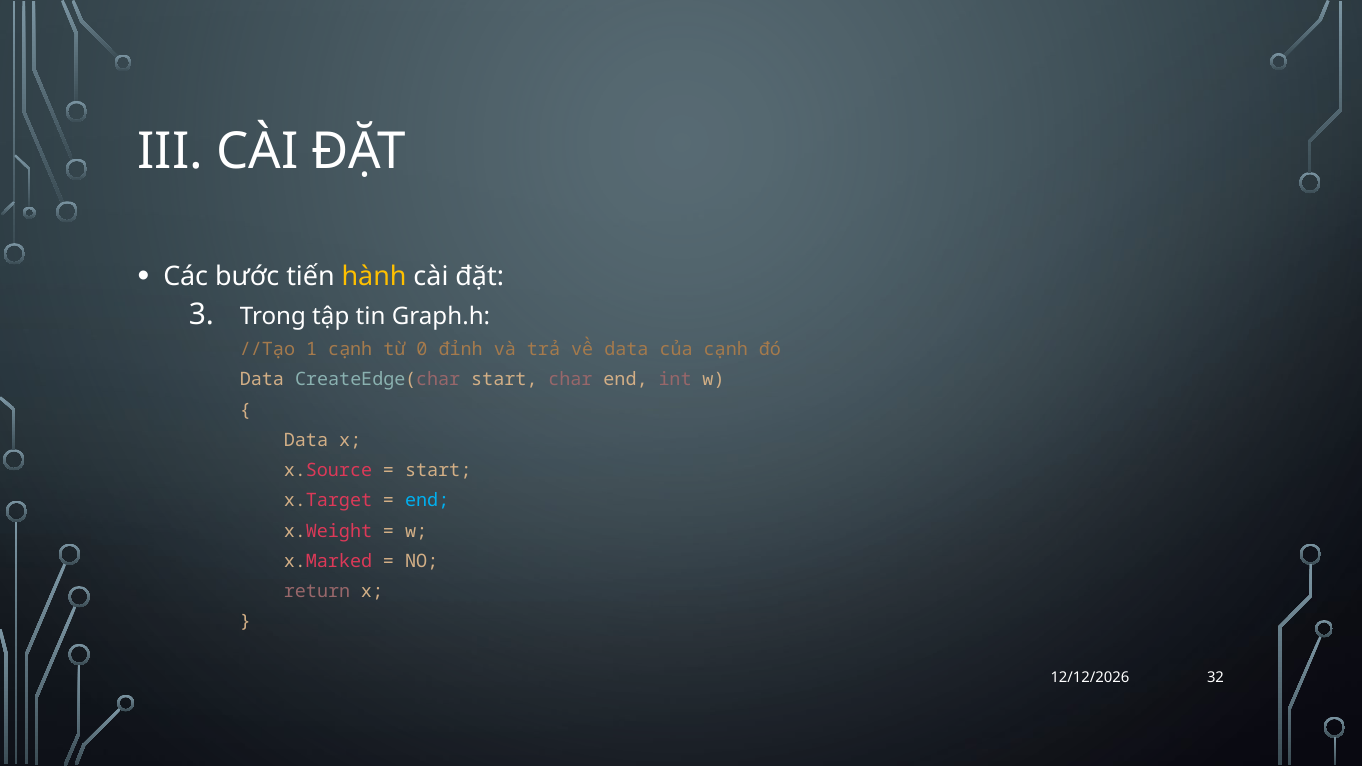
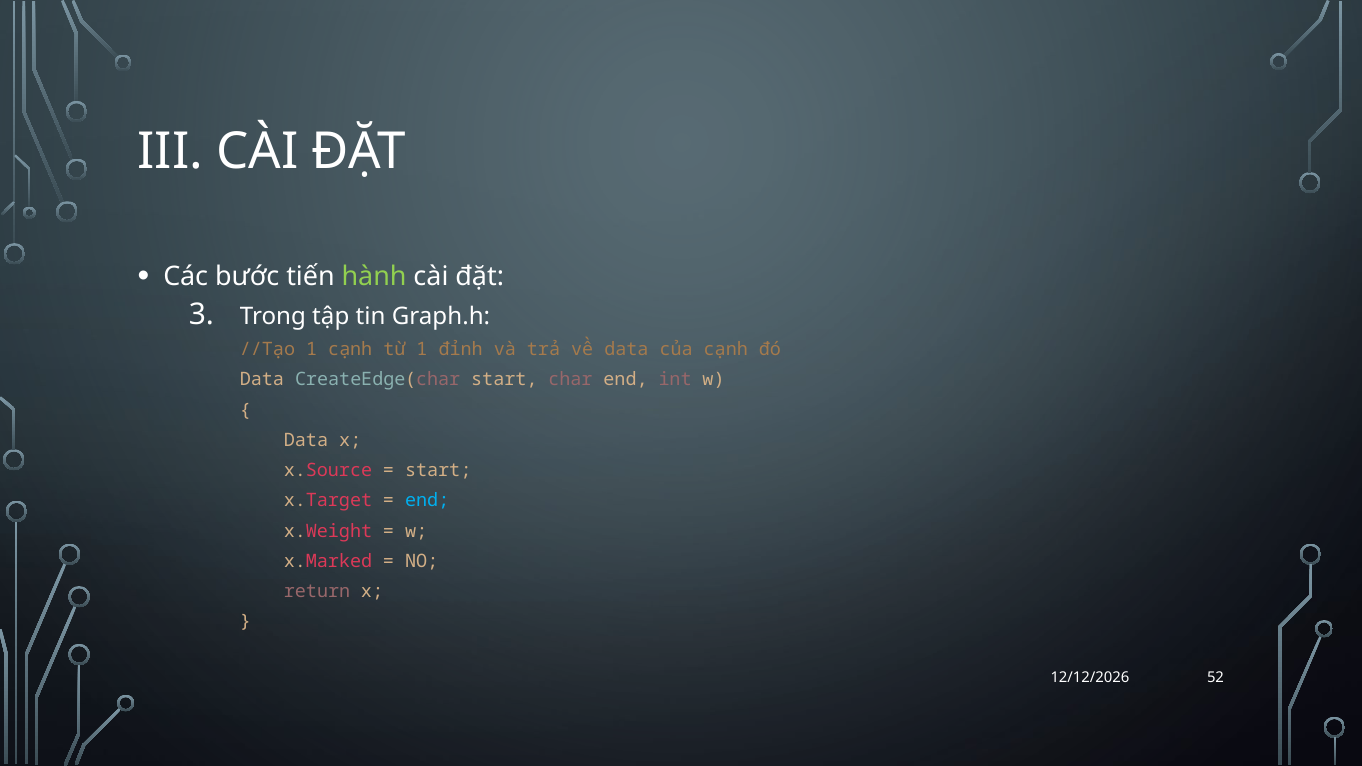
hành colour: yellow -> light green
từ 0: 0 -> 1
32: 32 -> 52
